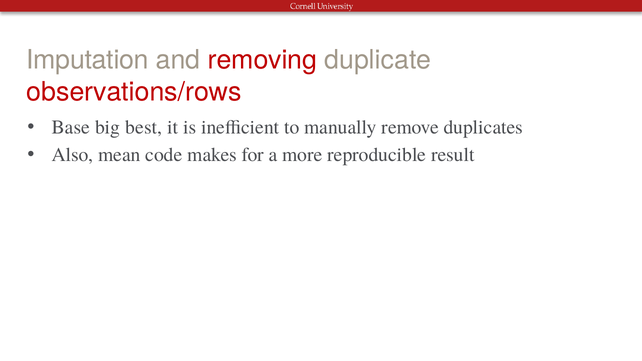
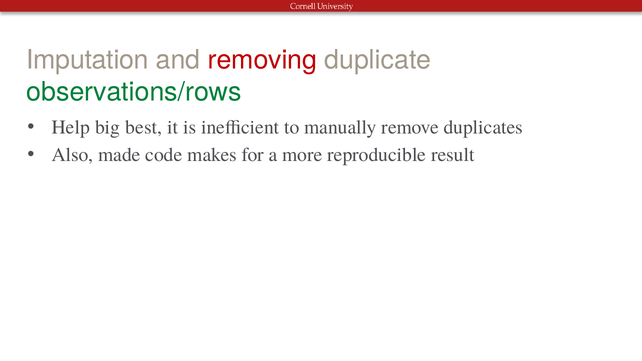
observations/rows colour: red -> green
Base: Base -> Help
mean: mean -> made
